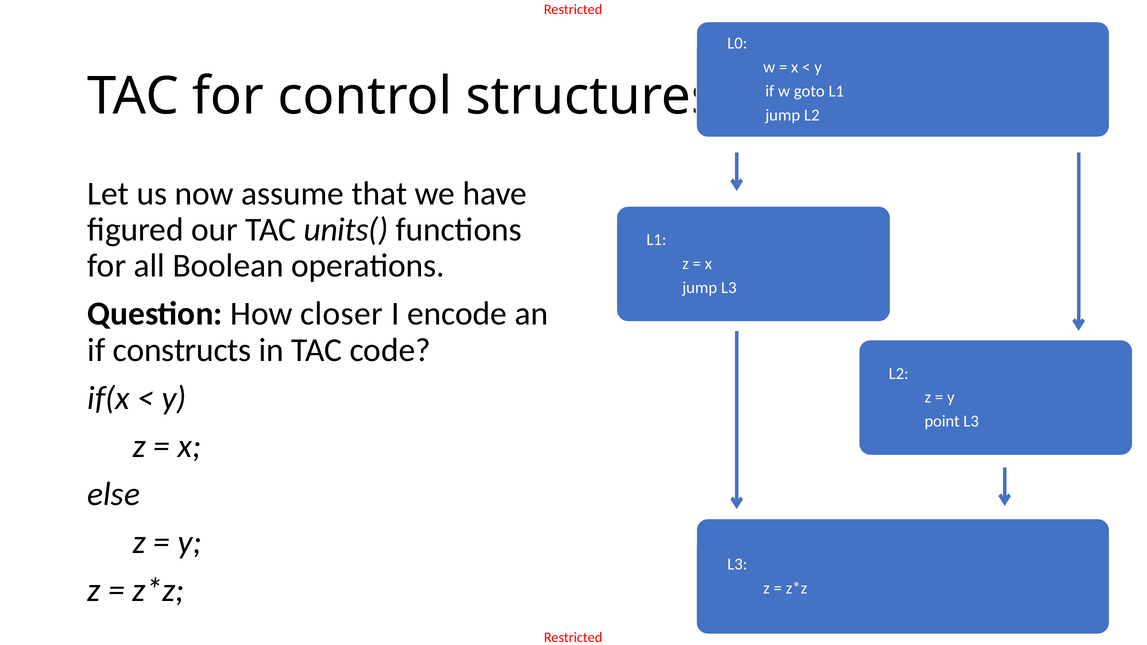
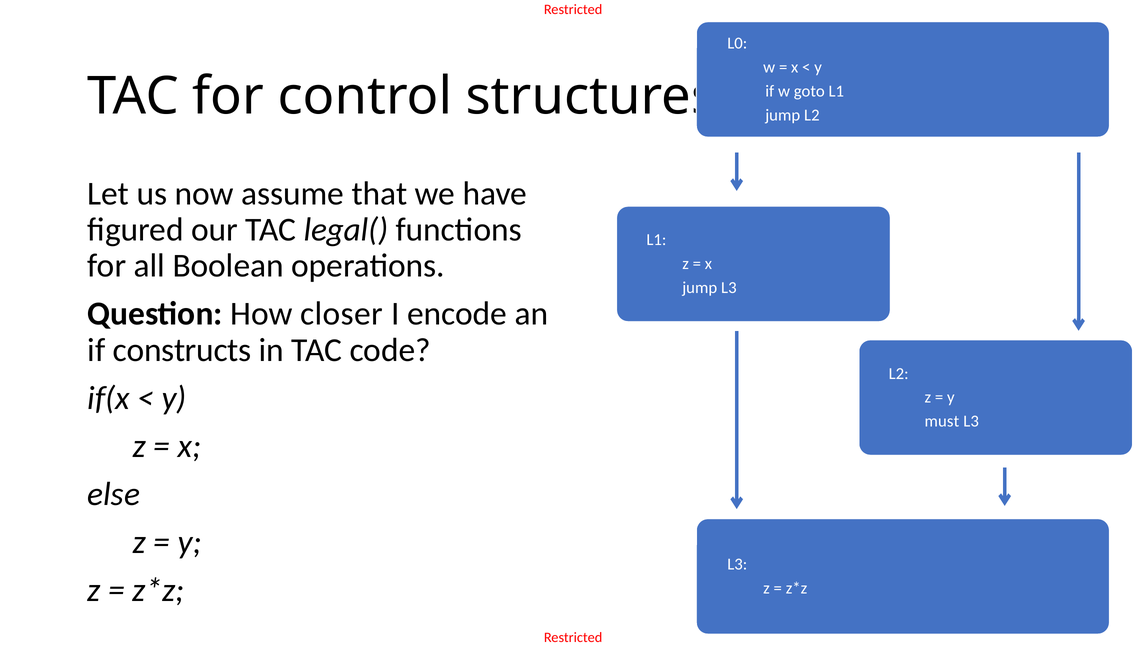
units(: units( -> legal(
point: point -> must
